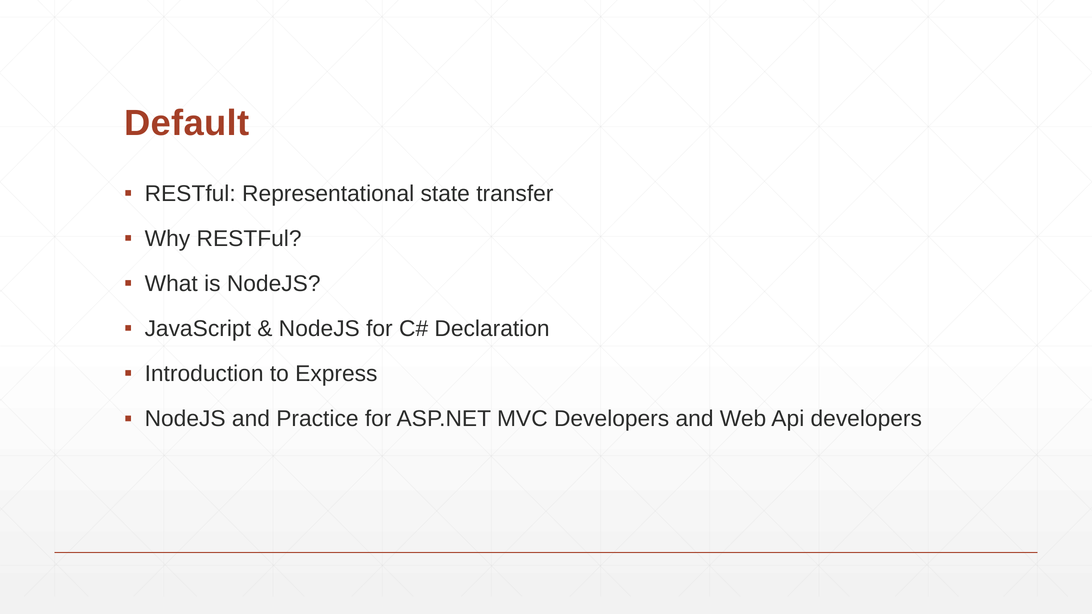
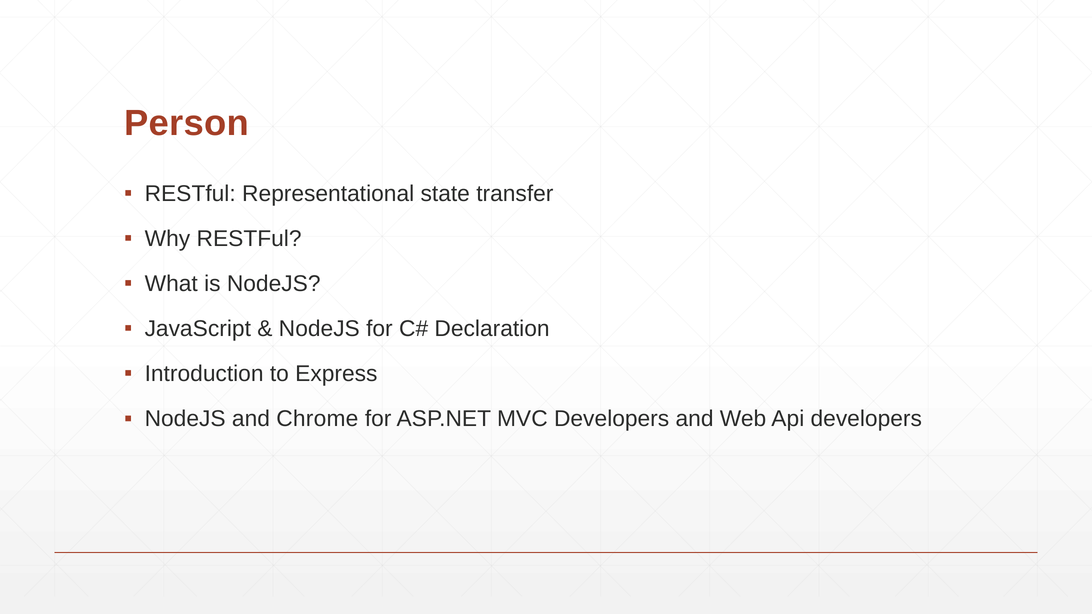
Default: Default -> Person
Practice: Practice -> Chrome
